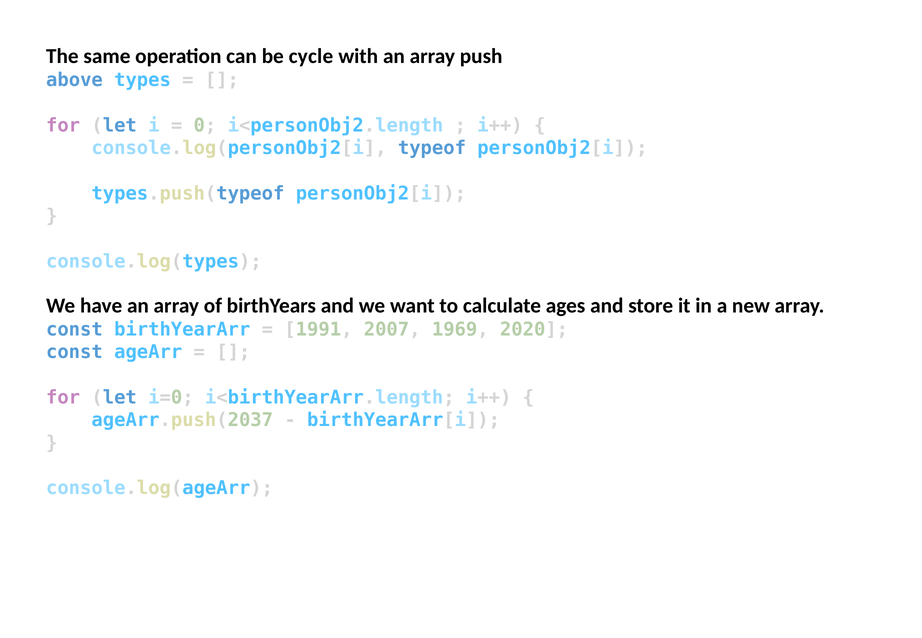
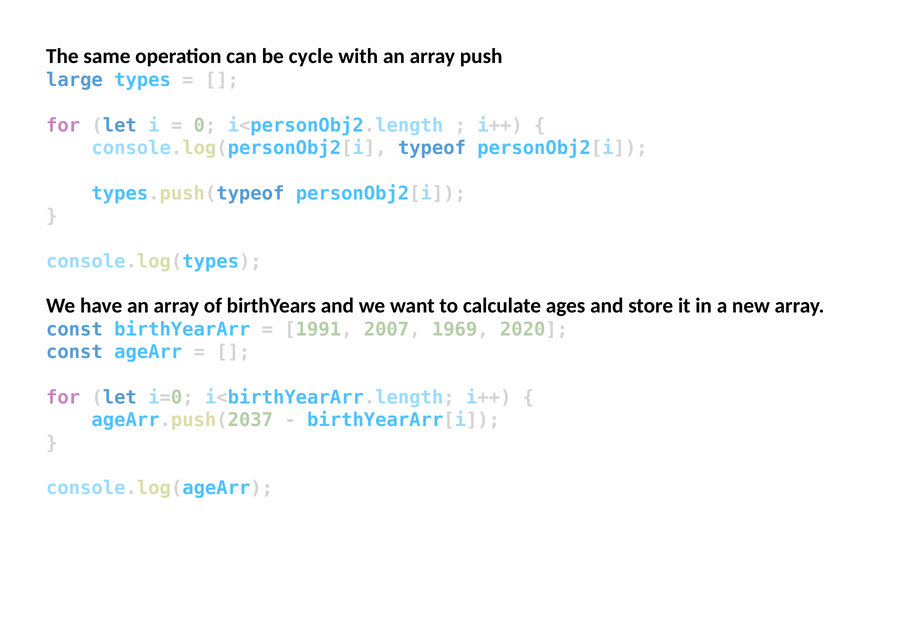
above: above -> large
